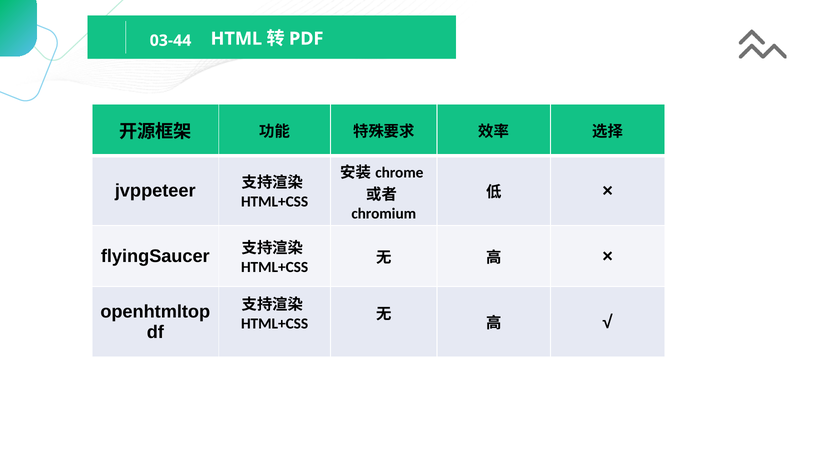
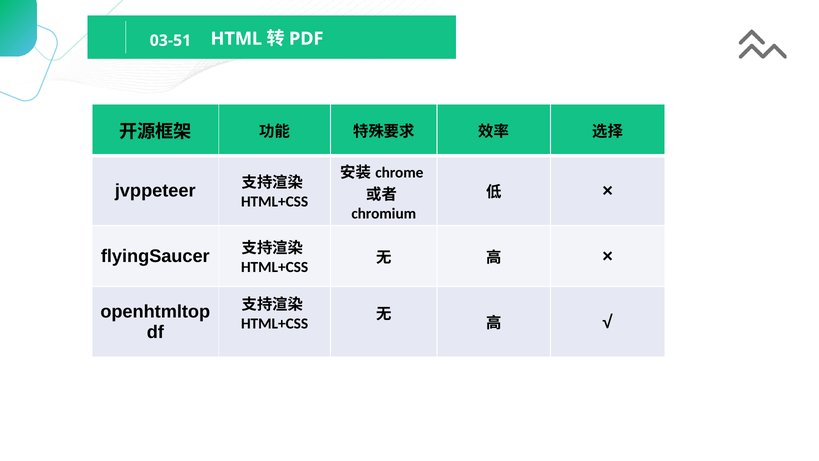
03-44: 03-44 -> 03-51
